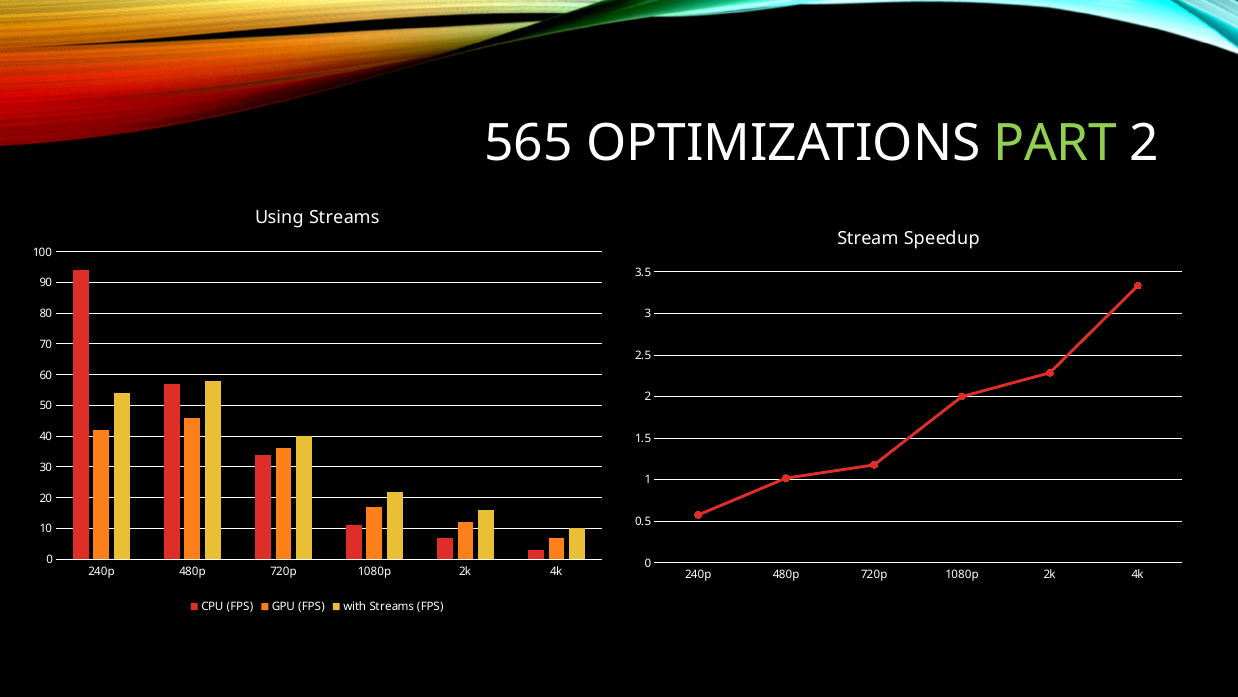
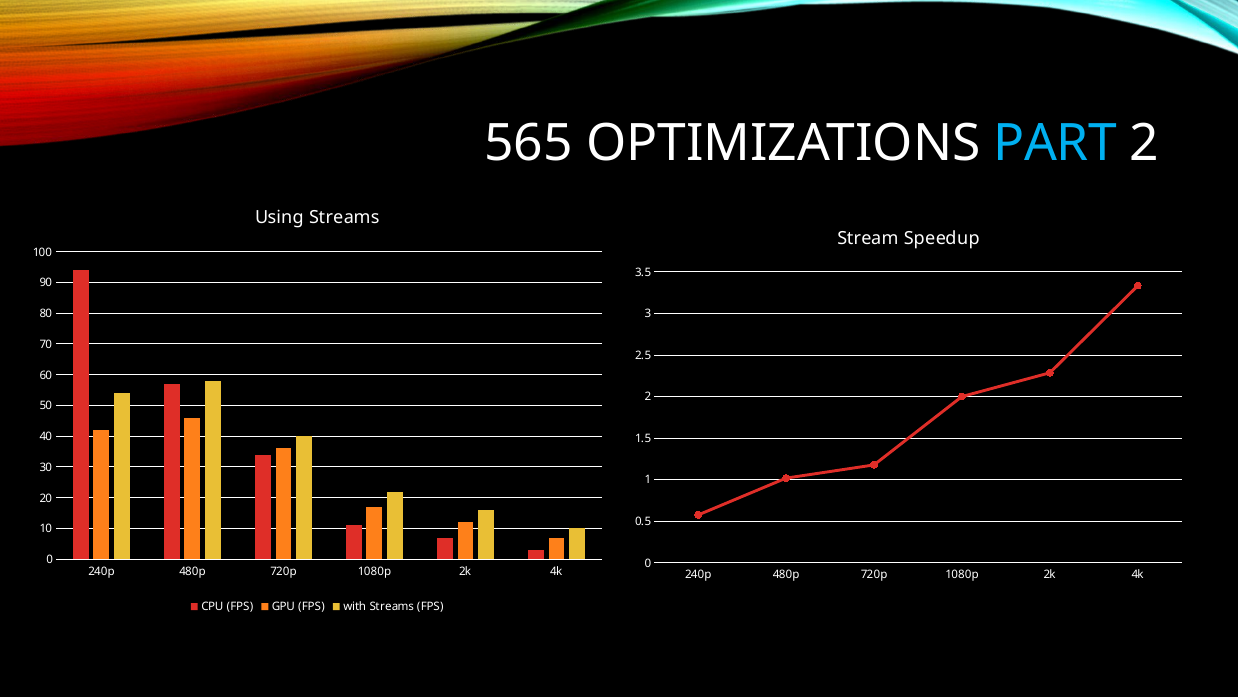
PART colour: light green -> light blue
